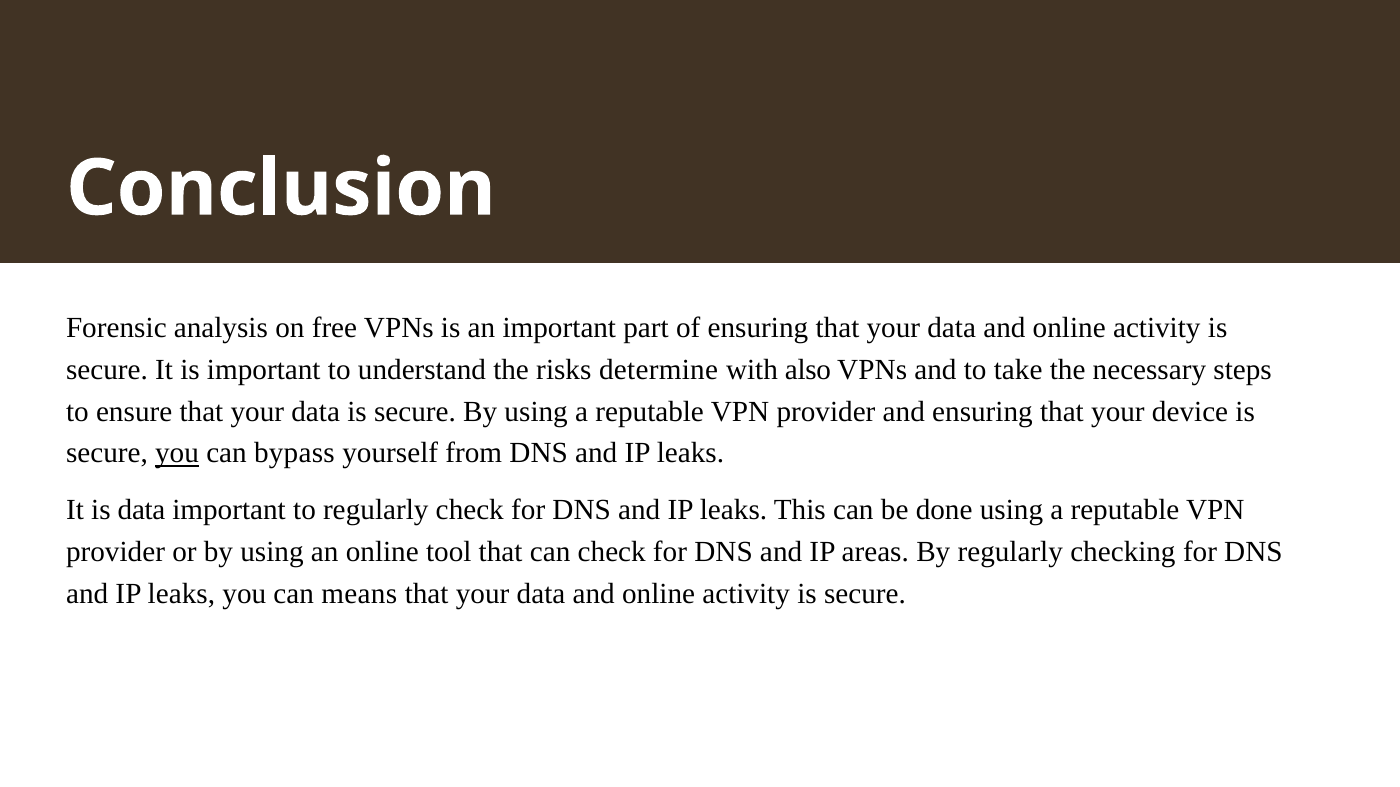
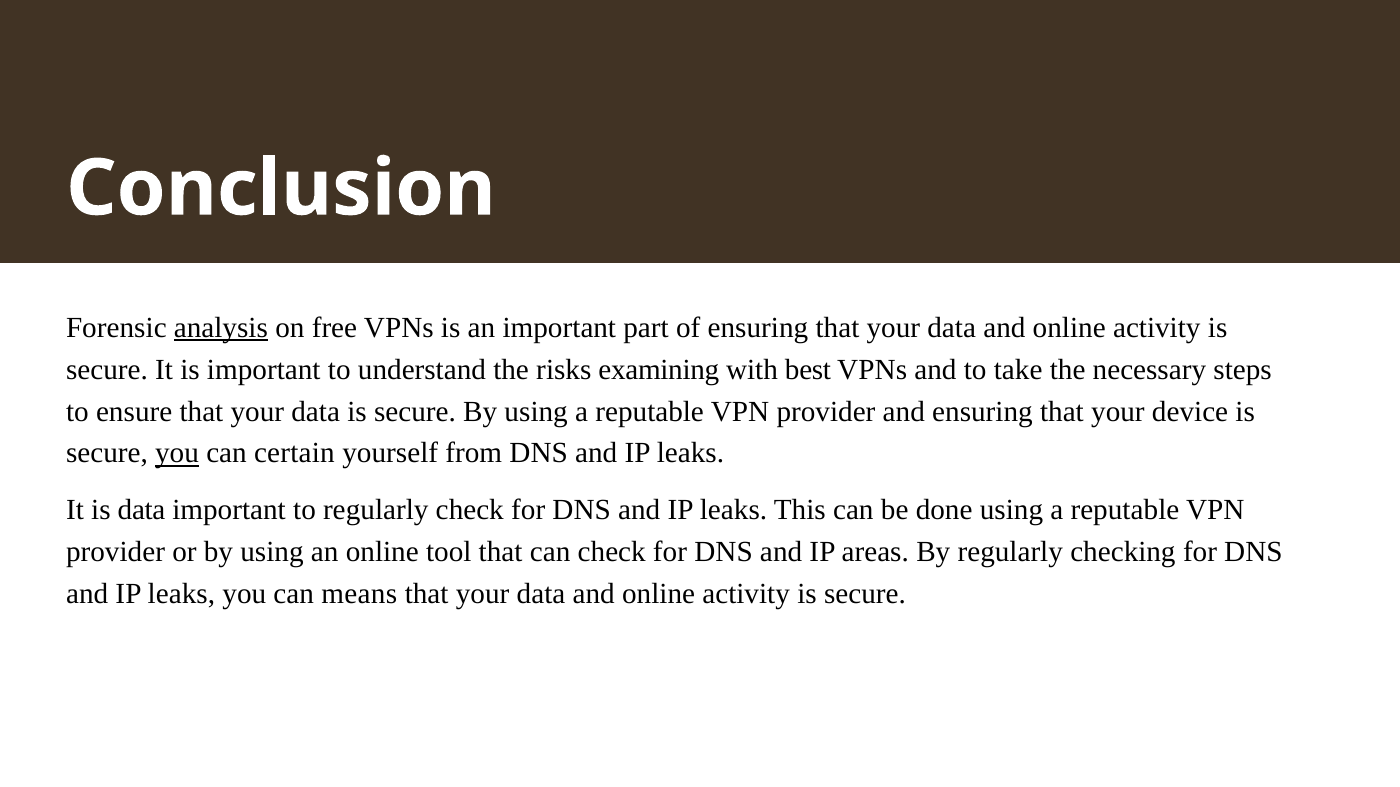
analysis underline: none -> present
determine: determine -> examining
also: also -> best
bypass: bypass -> certain
